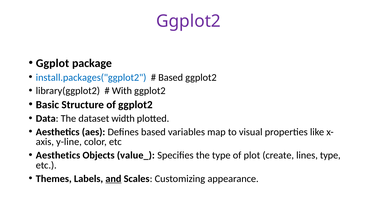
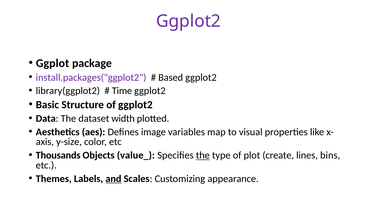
install.packages("ggplot2 colour: blue -> purple
With: With -> Time
Defines based: based -> image
y-line: y-line -> y-size
Aesthetics at (58, 155): Aesthetics -> Thousands
the at (203, 155) underline: none -> present
lines type: type -> bins
